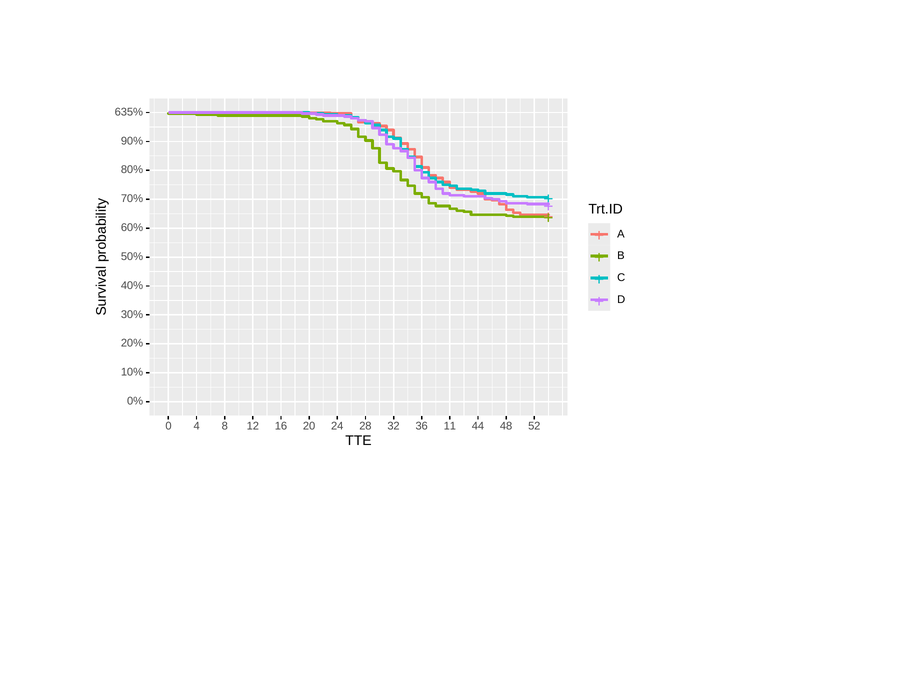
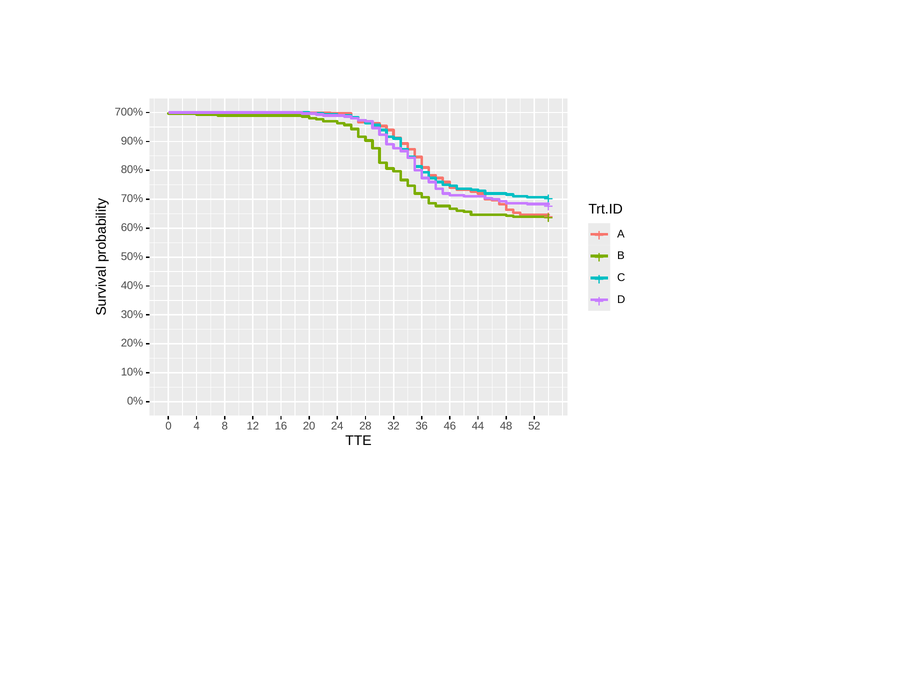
635%: 635% -> 700%
11: 11 -> 46
